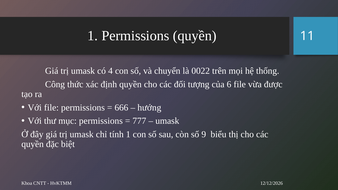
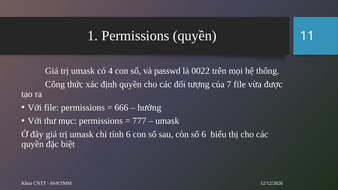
chuyển: chuyển -> passwd
6: 6 -> 7
tính 1: 1 -> 6
số 9: 9 -> 6
